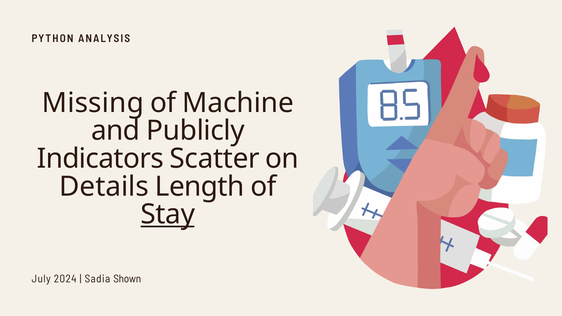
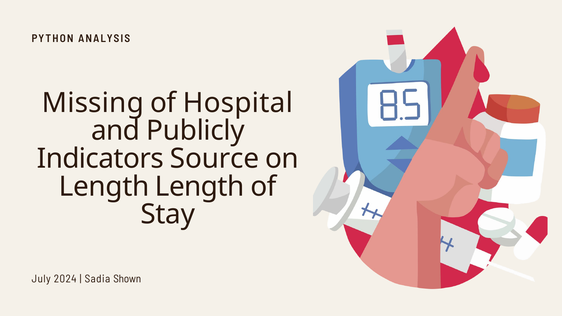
Machine: Machine -> Hospital
Scatter: Scatter -> Source
Details at (104, 187): Details -> Length
Stay underline: present -> none
